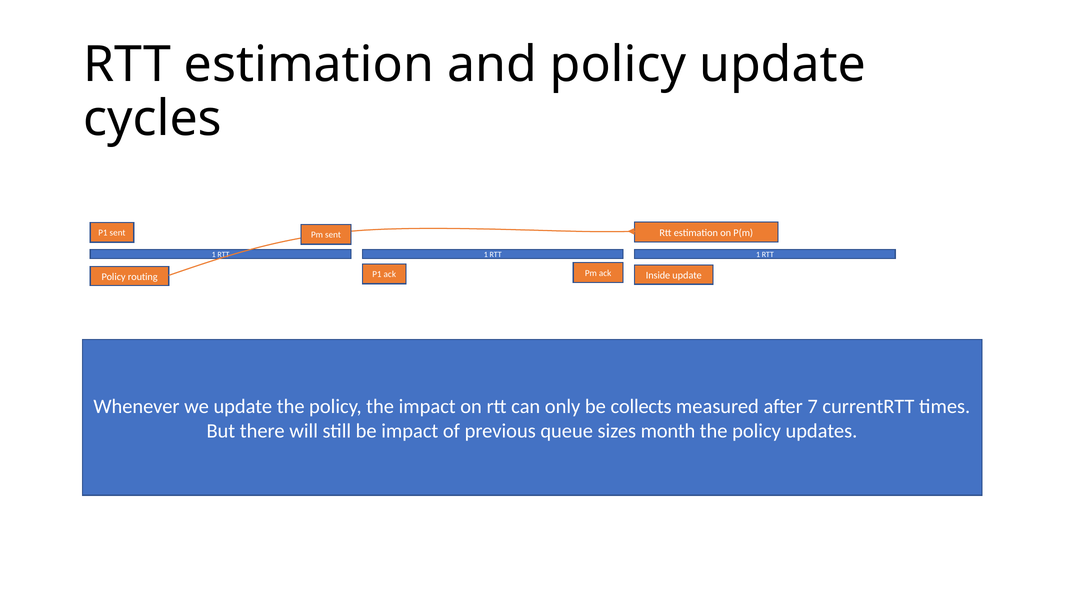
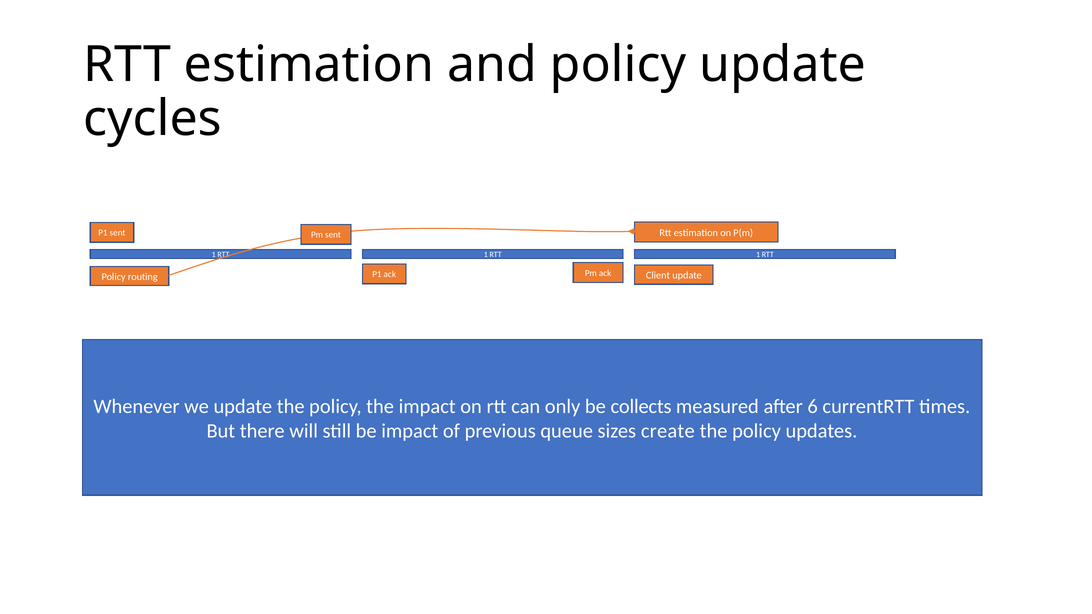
Inside: Inside -> Client
7: 7 -> 6
month: month -> create
